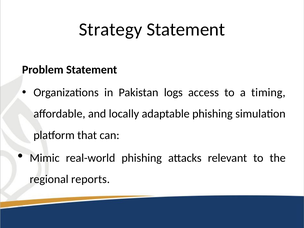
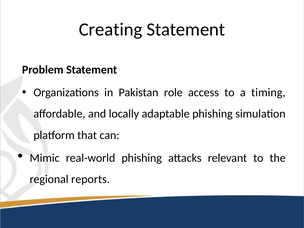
Strategy: Strategy -> Creating
logs: logs -> role
